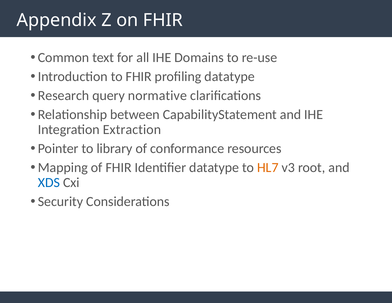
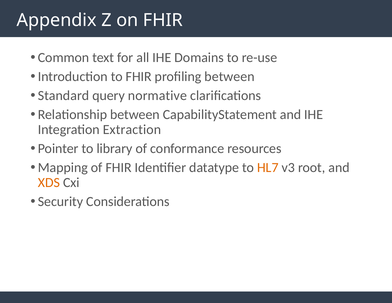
profiling datatype: datatype -> between
Research: Research -> Standard
XDS colour: blue -> orange
